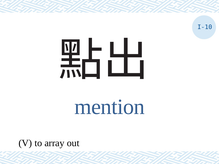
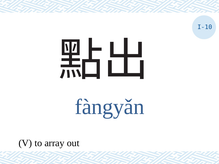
mention: mention -> fàngyǎn
